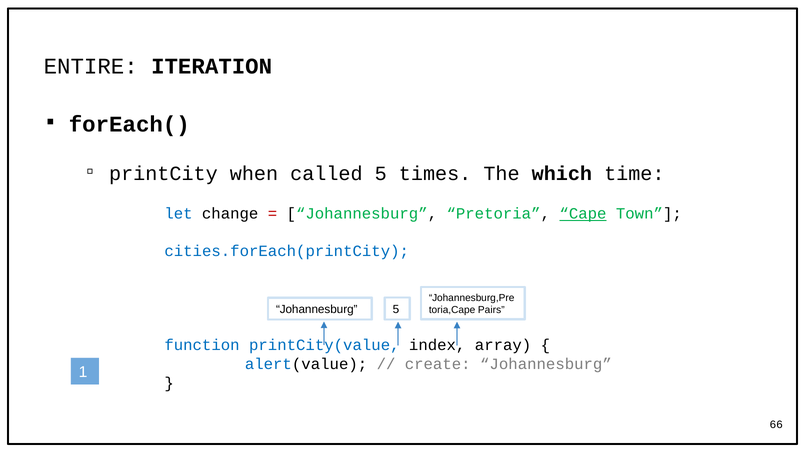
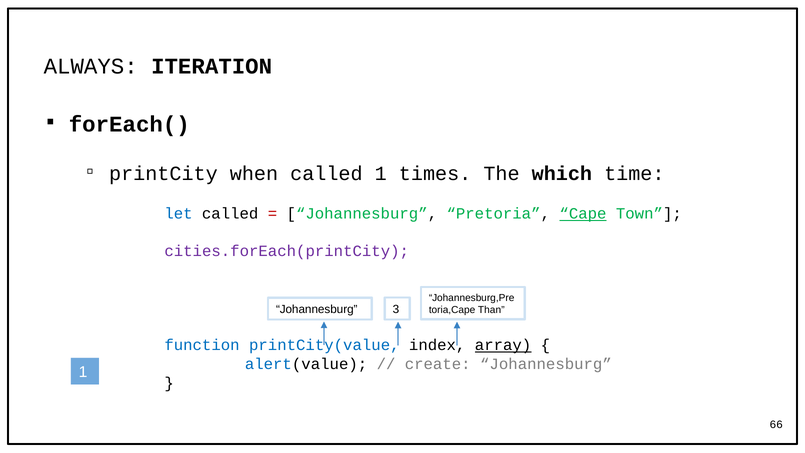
ENTIRE: ENTIRE -> ALWAYS
called 5: 5 -> 1
let change: change -> called
cities.forEach(printCity colour: blue -> purple
Johannesburg 5: 5 -> 3
Pairs: Pairs -> Than
array underline: none -> present
